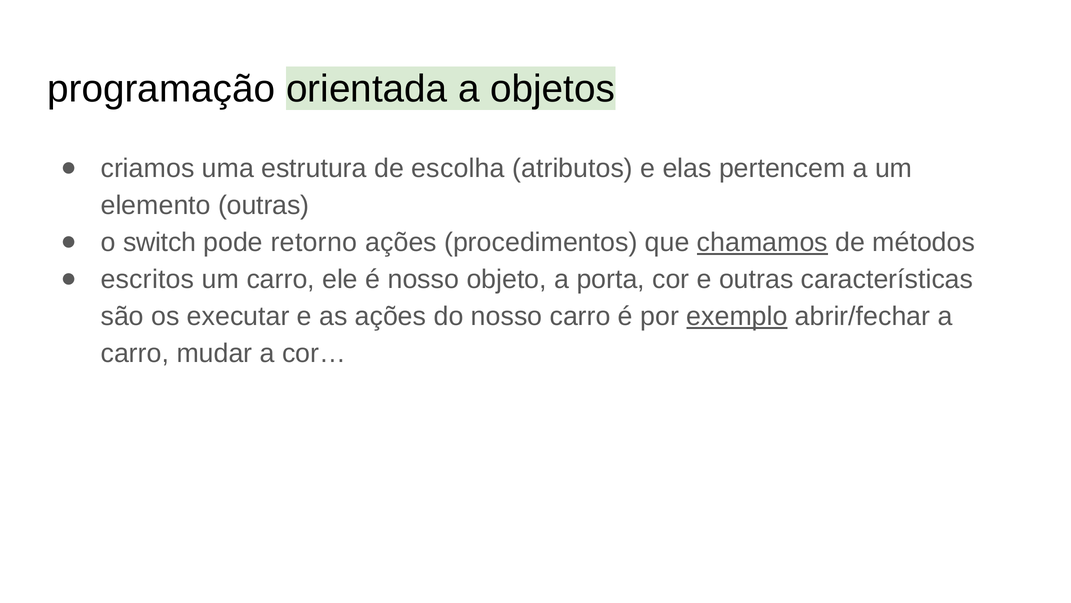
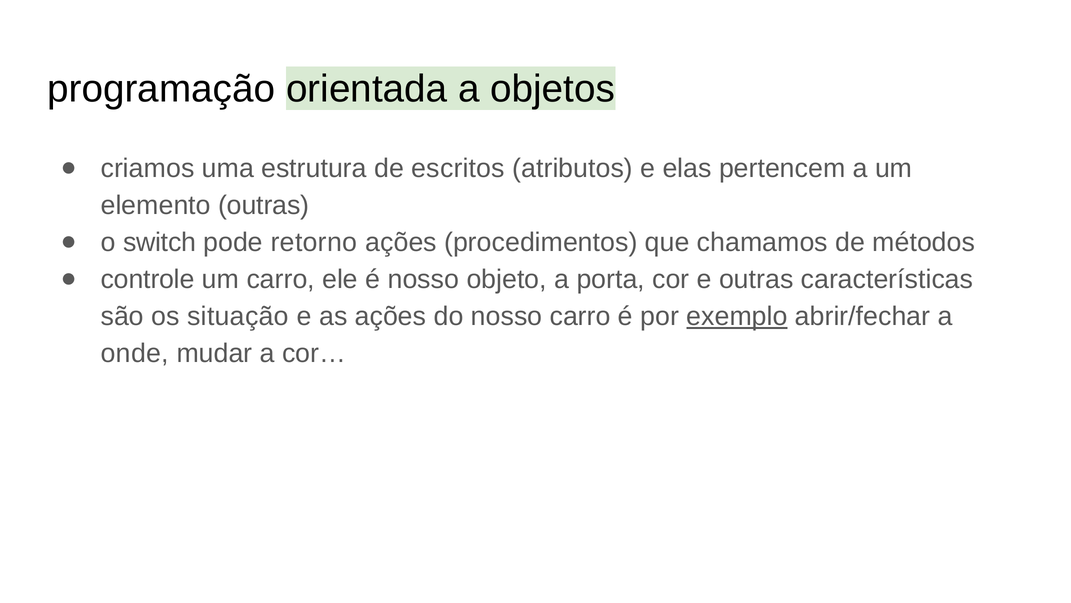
escolha: escolha -> escritos
chamamos underline: present -> none
escritos: escritos -> controle
executar: executar -> situação
carro at (135, 353): carro -> onde
